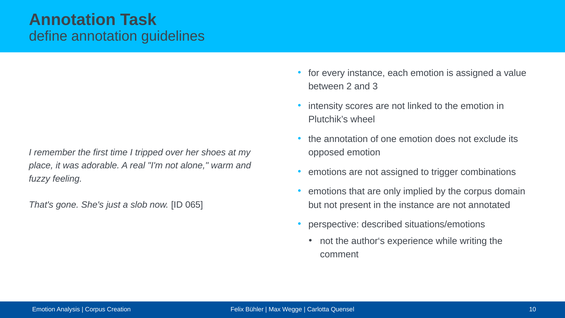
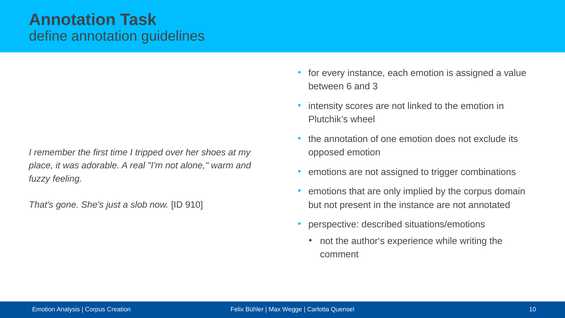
2: 2 -> 6
065: 065 -> 910
